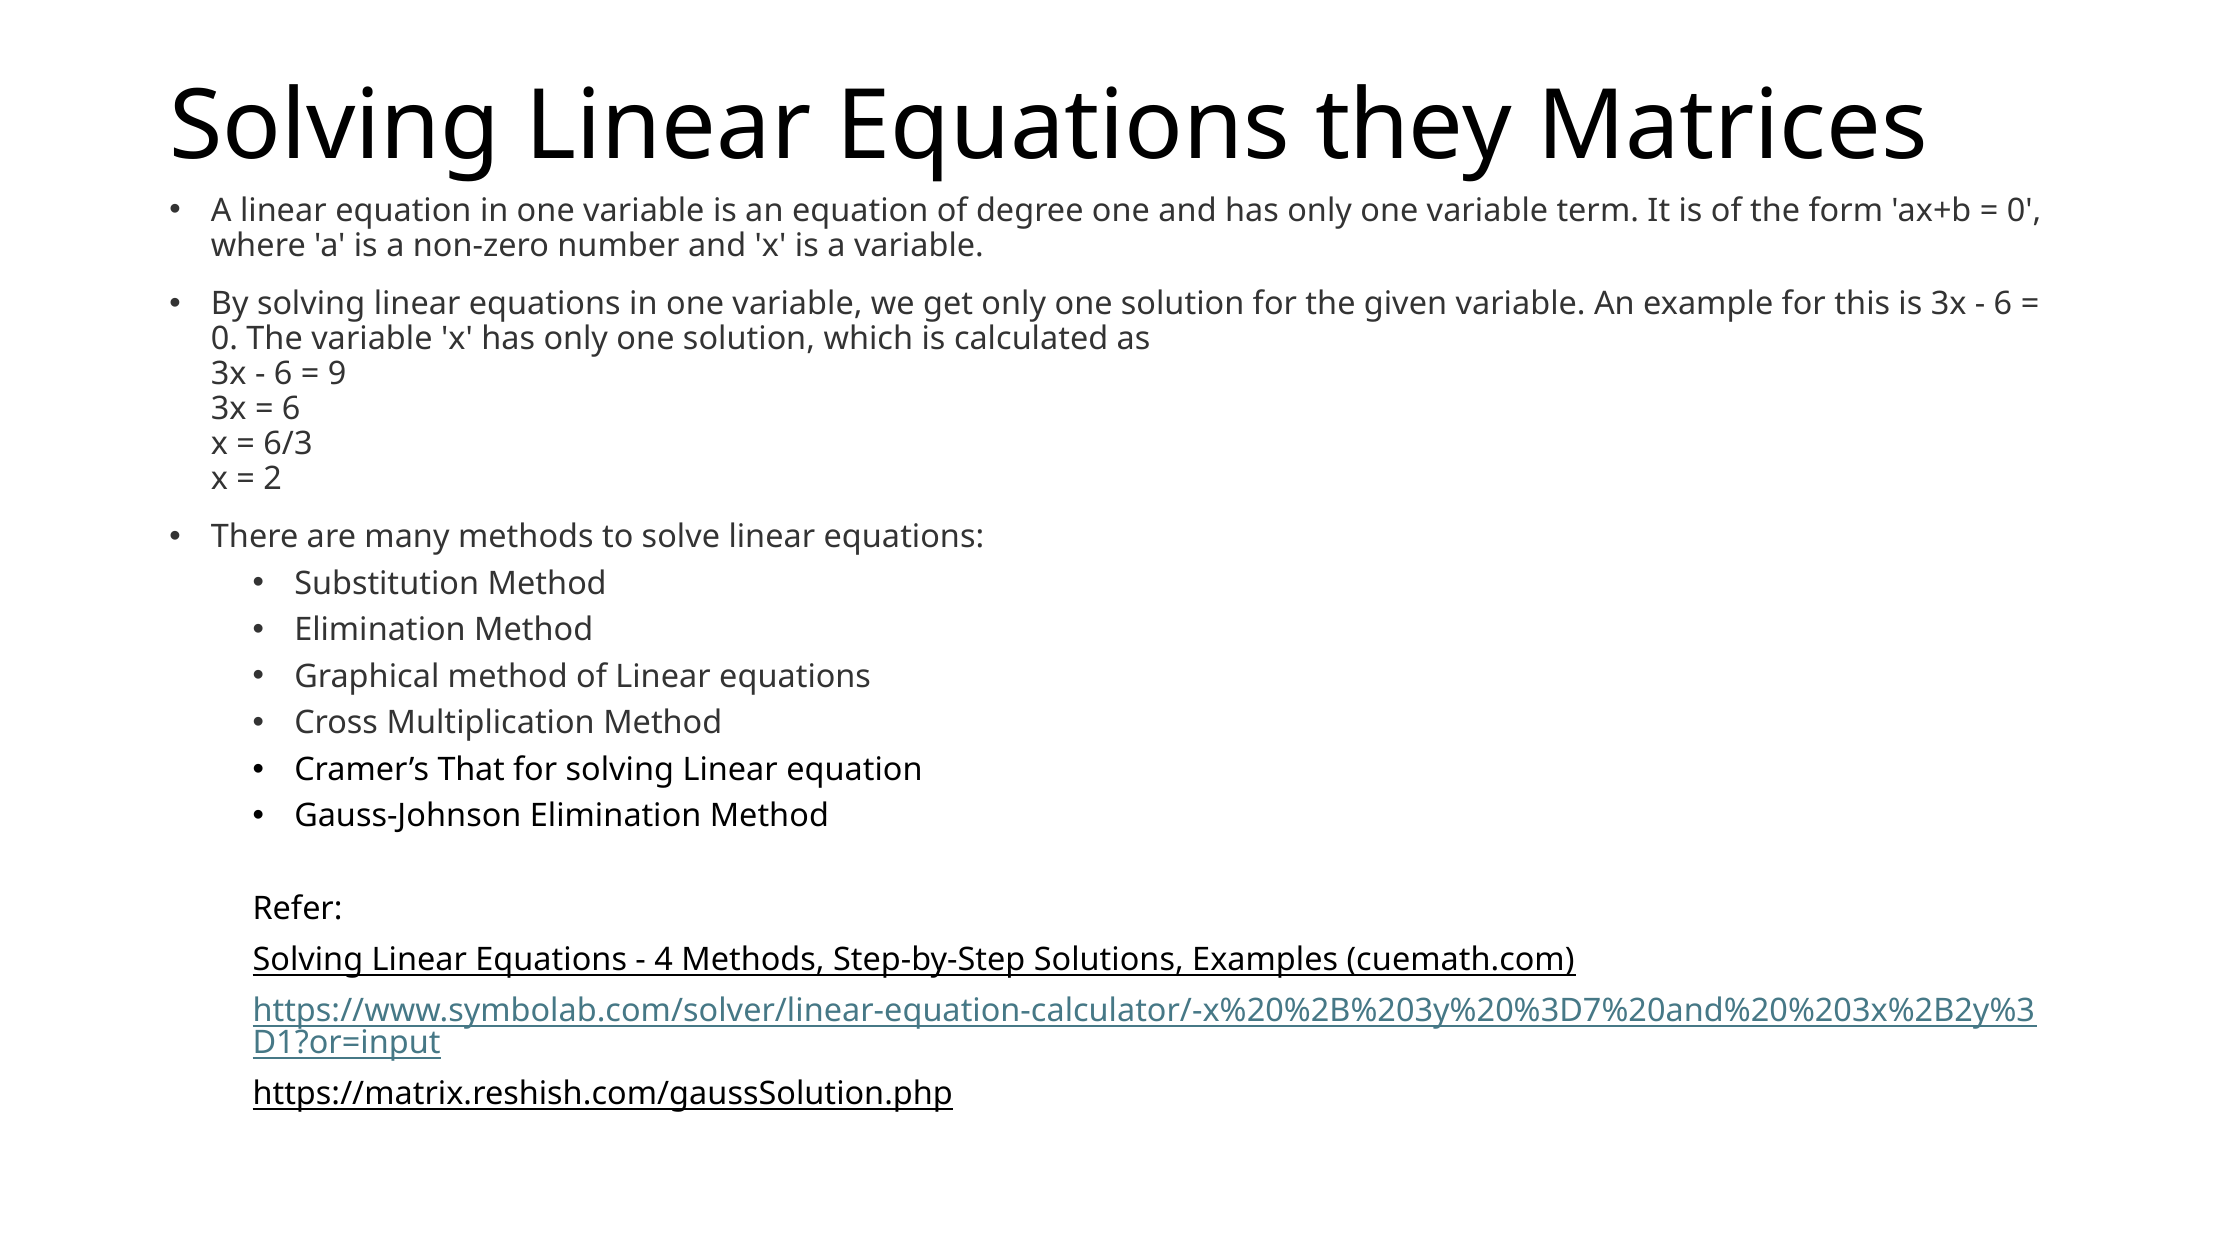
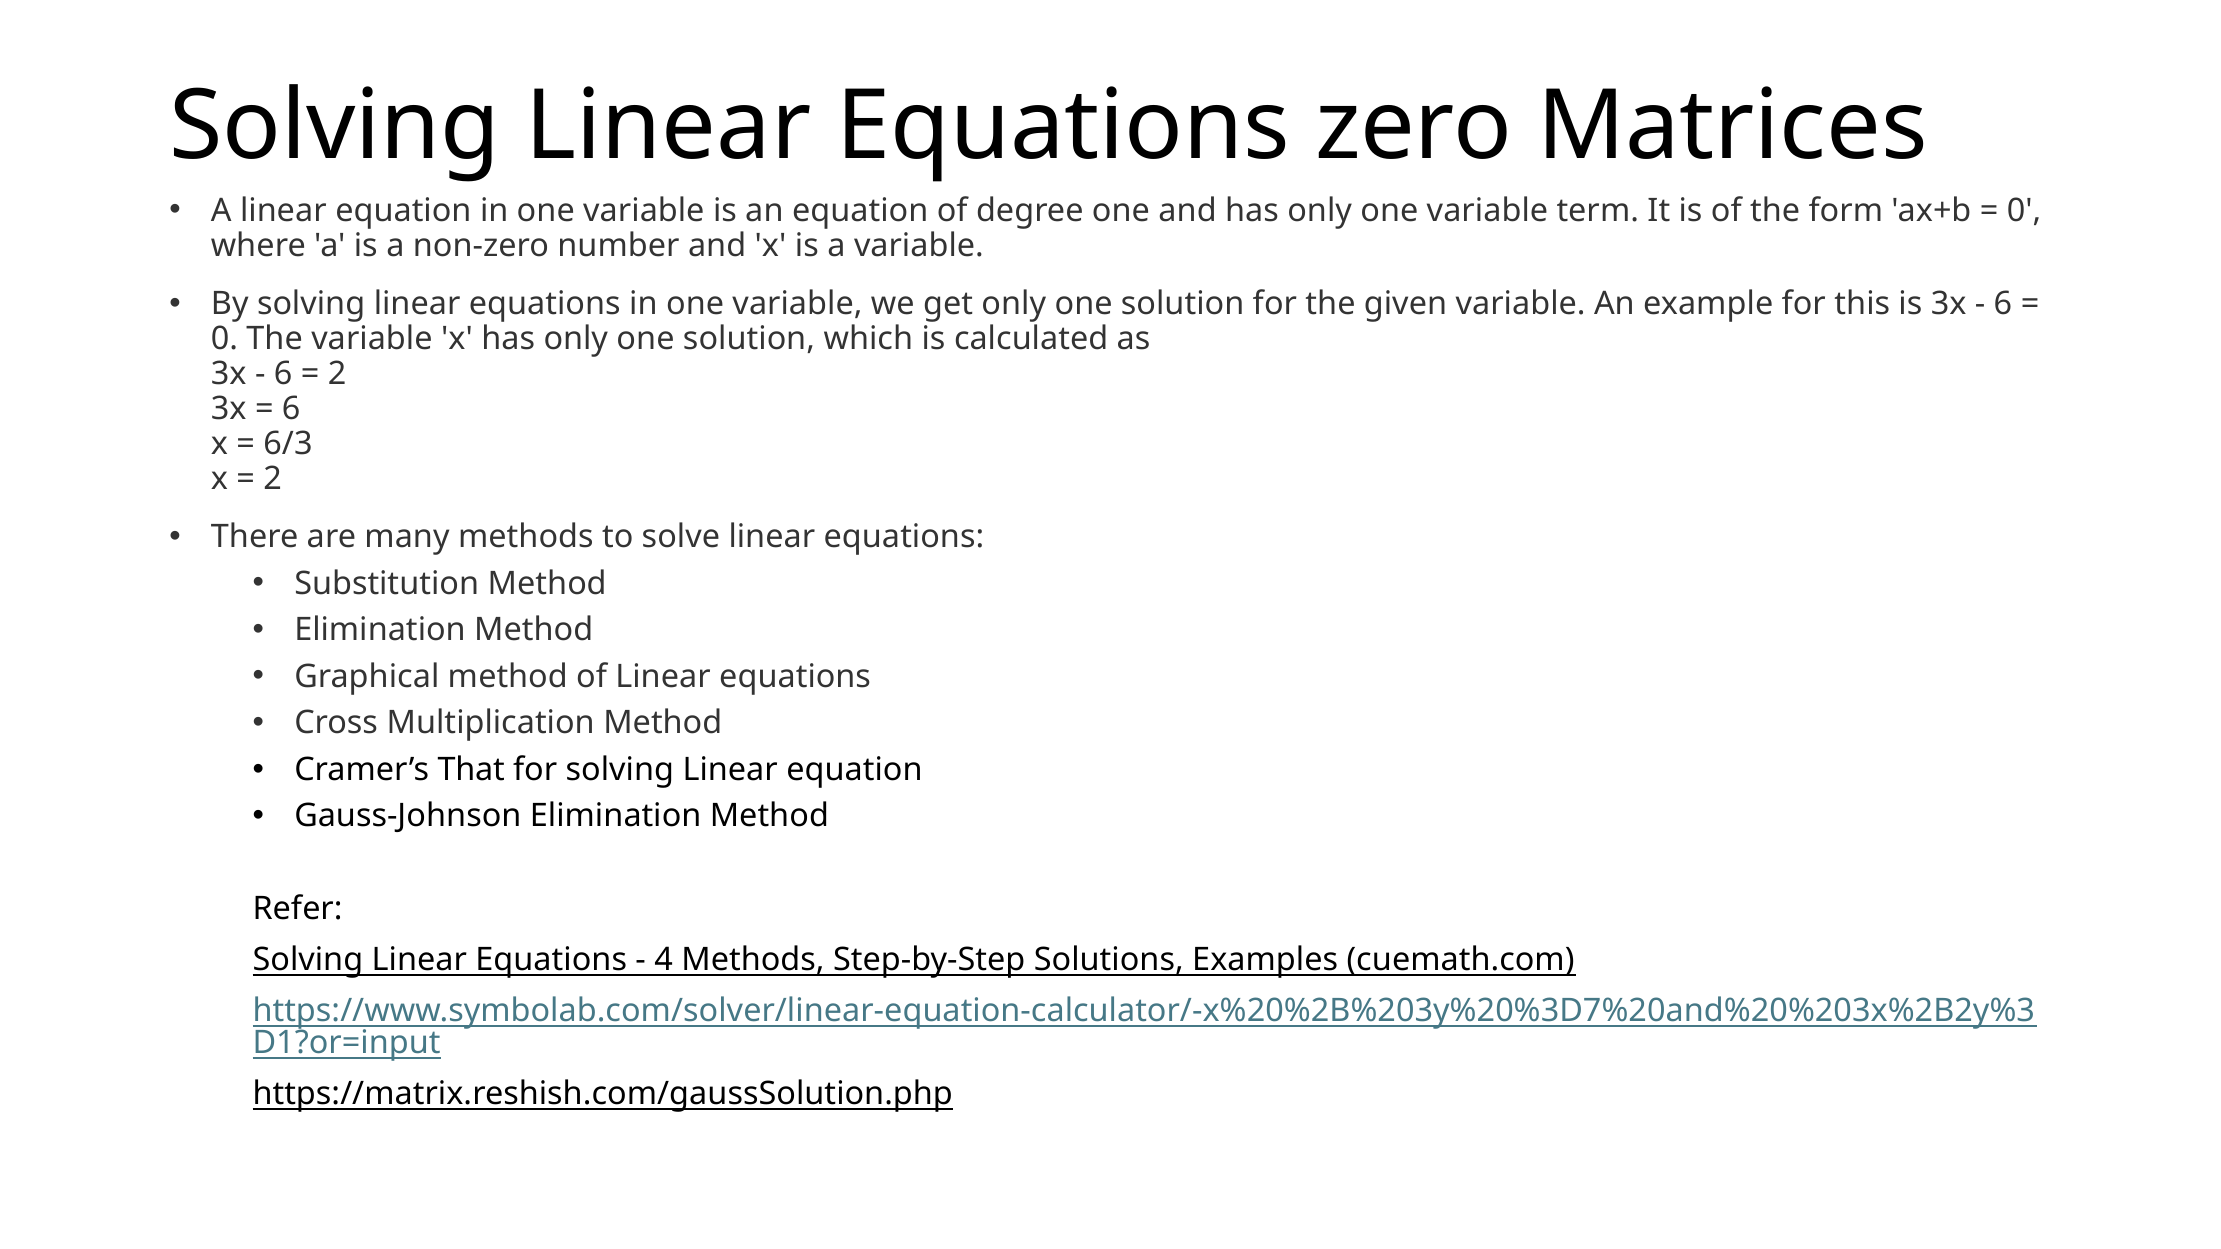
they: they -> zero
9 at (337, 374): 9 -> 2
